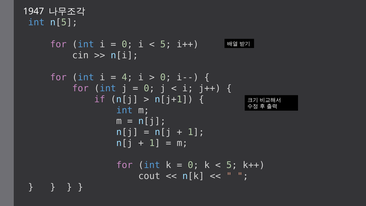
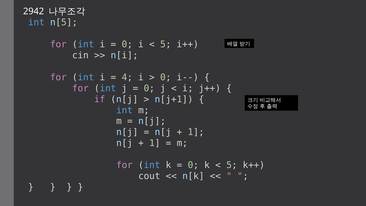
1947: 1947 -> 2942
